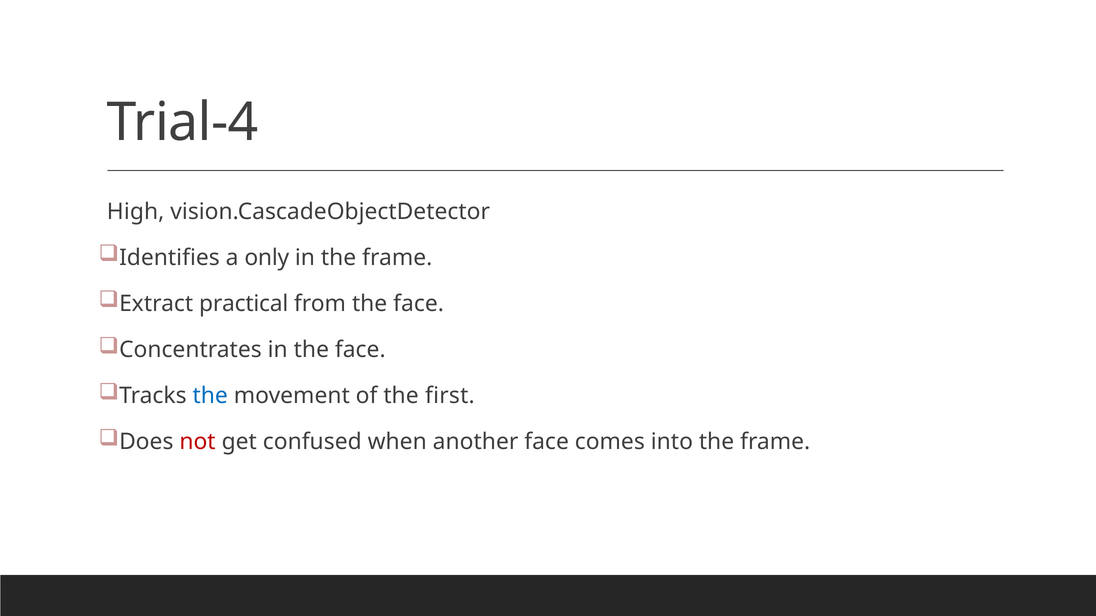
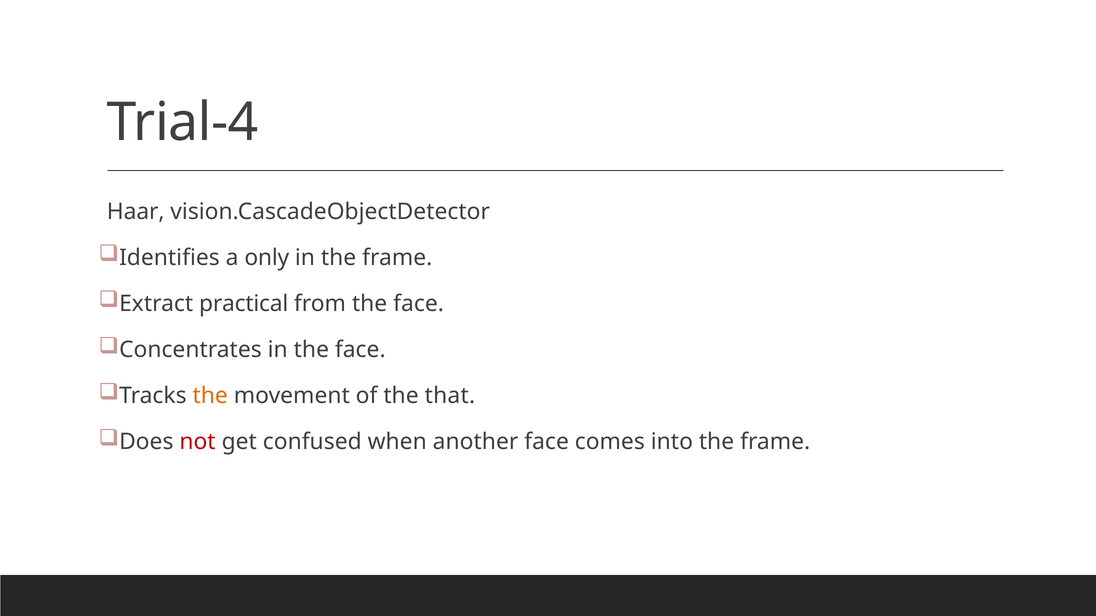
High: High -> Haar
the at (210, 396) colour: blue -> orange
first: first -> that
